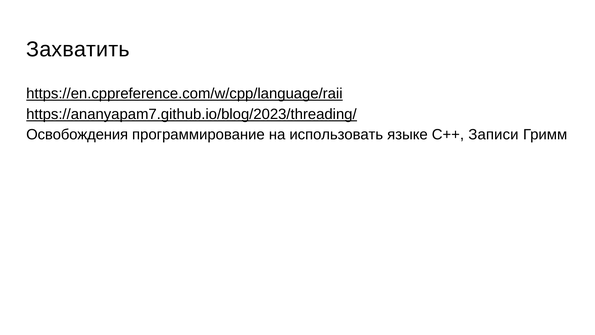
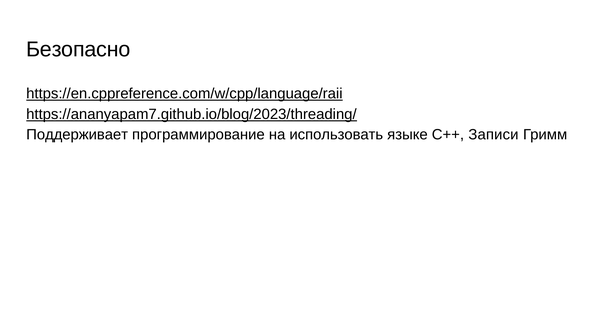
Захватить: Захватить -> Безопасно
Освобождения: Освобождения -> Поддерживает
